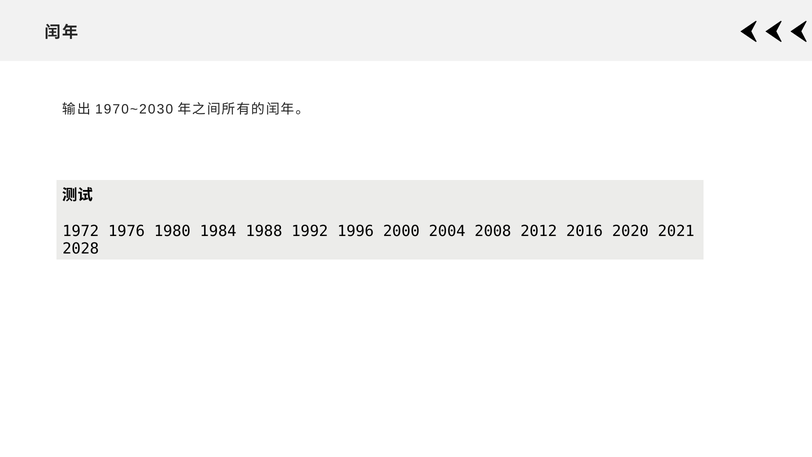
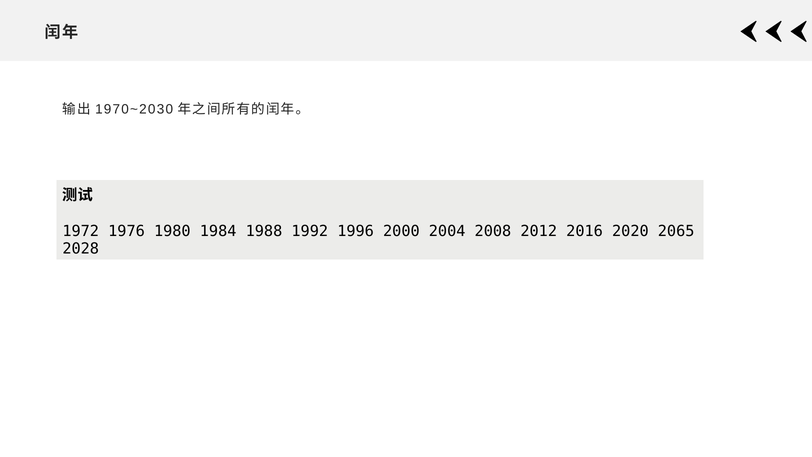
2021: 2021 -> 2065
